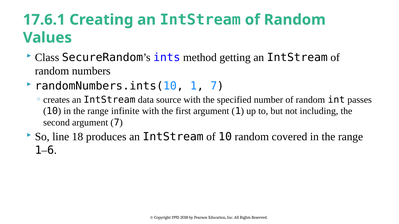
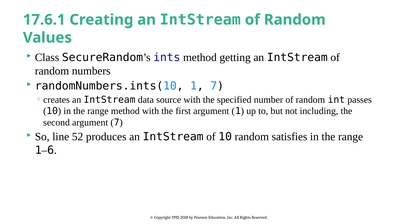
range infinite: infinite -> method
18: 18 -> 52
covered: covered -> satisfies
